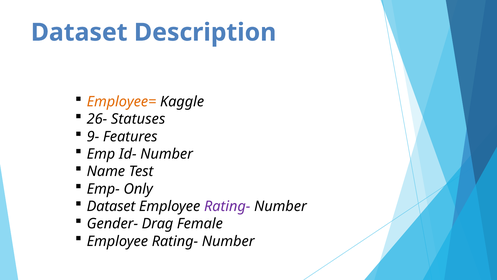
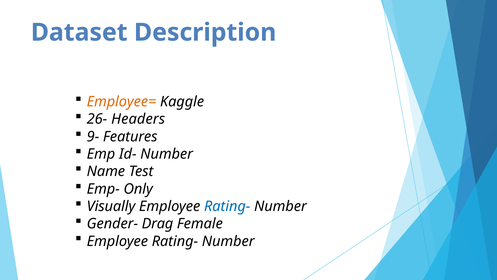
Statuses: Statuses -> Headers
Dataset at (111, 206): Dataset -> Visually
Rating- at (227, 206) colour: purple -> blue
